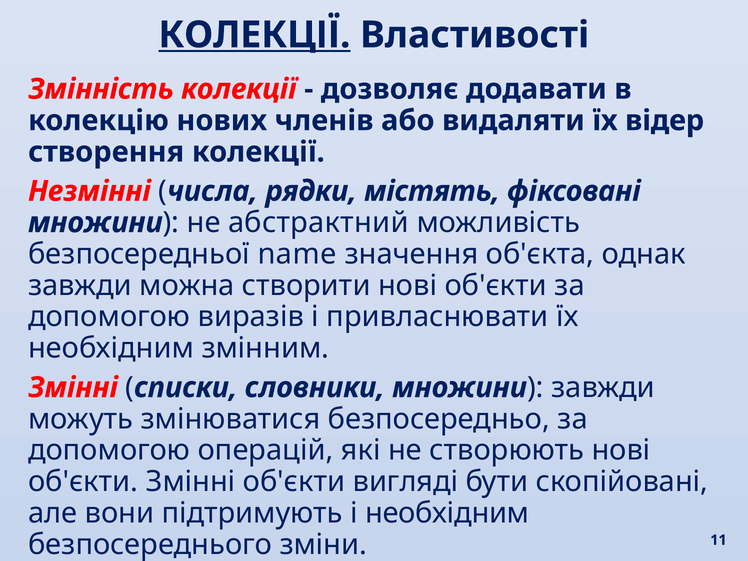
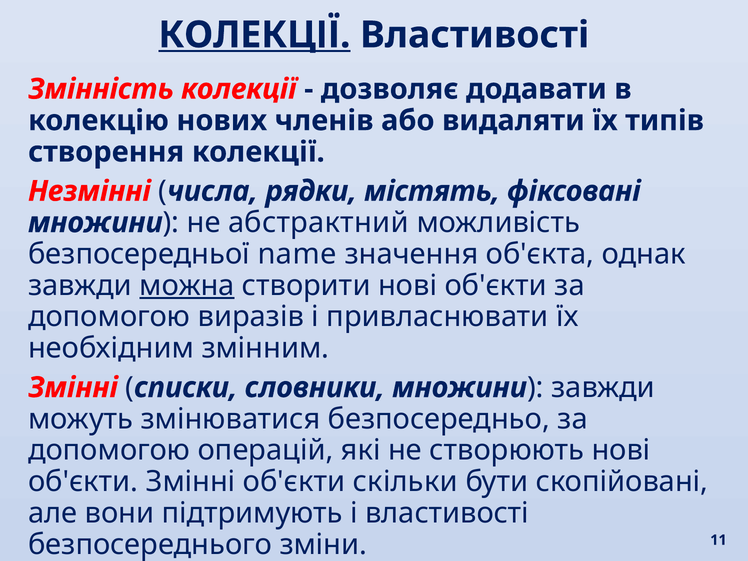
відер: відер -> типів
можна underline: none -> present
вигляді: вигляді -> скільки
і необхідним: необхідним -> властивості
